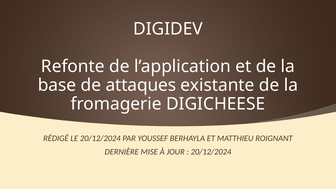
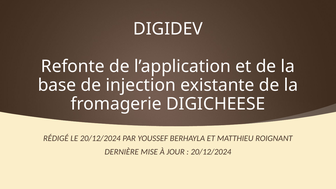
attaques: attaques -> injection
